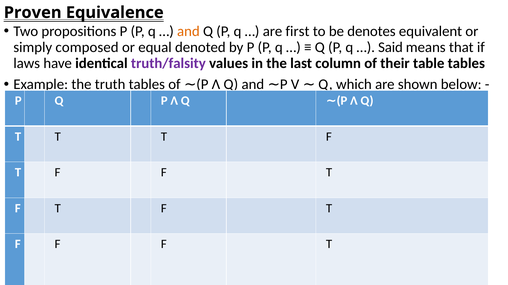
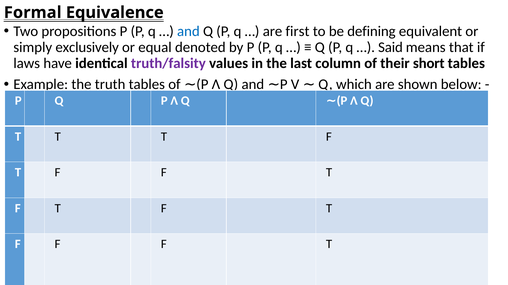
Proven: Proven -> Formal
and at (188, 31) colour: orange -> blue
denotes: denotes -> defining
composed: composed -> exclusively
table: table -> short
